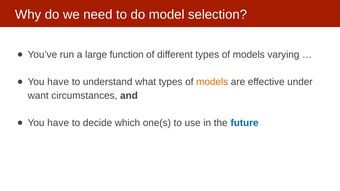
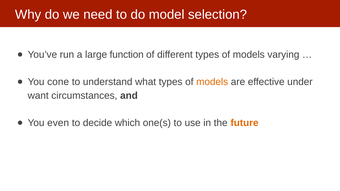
have at (58, 82): have -> cone
have at (58, 123): have -> even
future colour: blue -> orange
